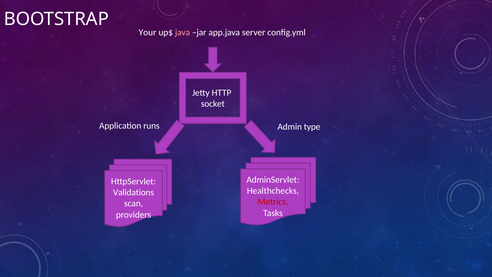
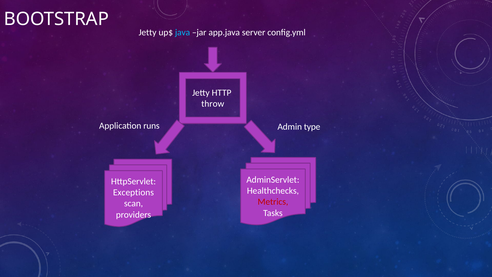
Your at (148, 32): Your -> Jetty
java colour: pink -> light blue
socket: socket -> throw
Validations: Validations -> Exceptions
